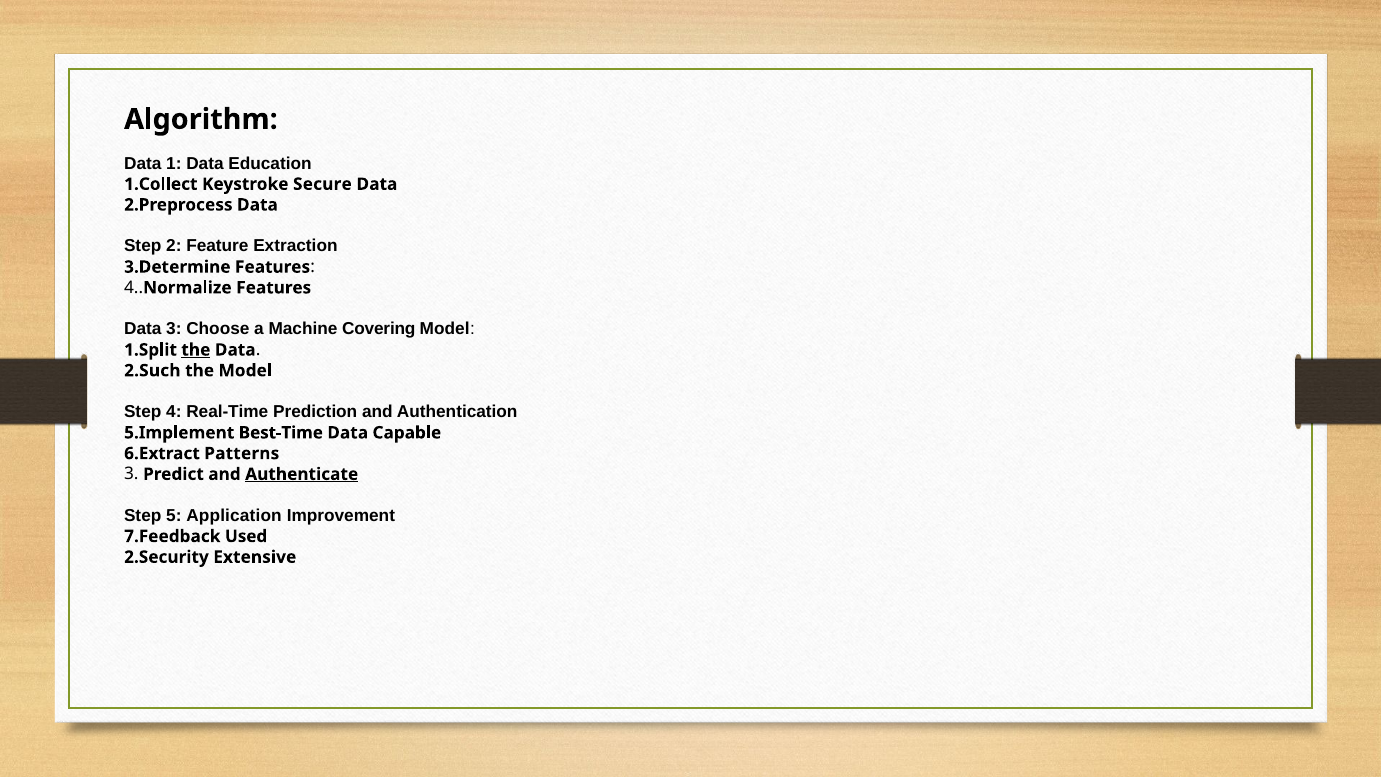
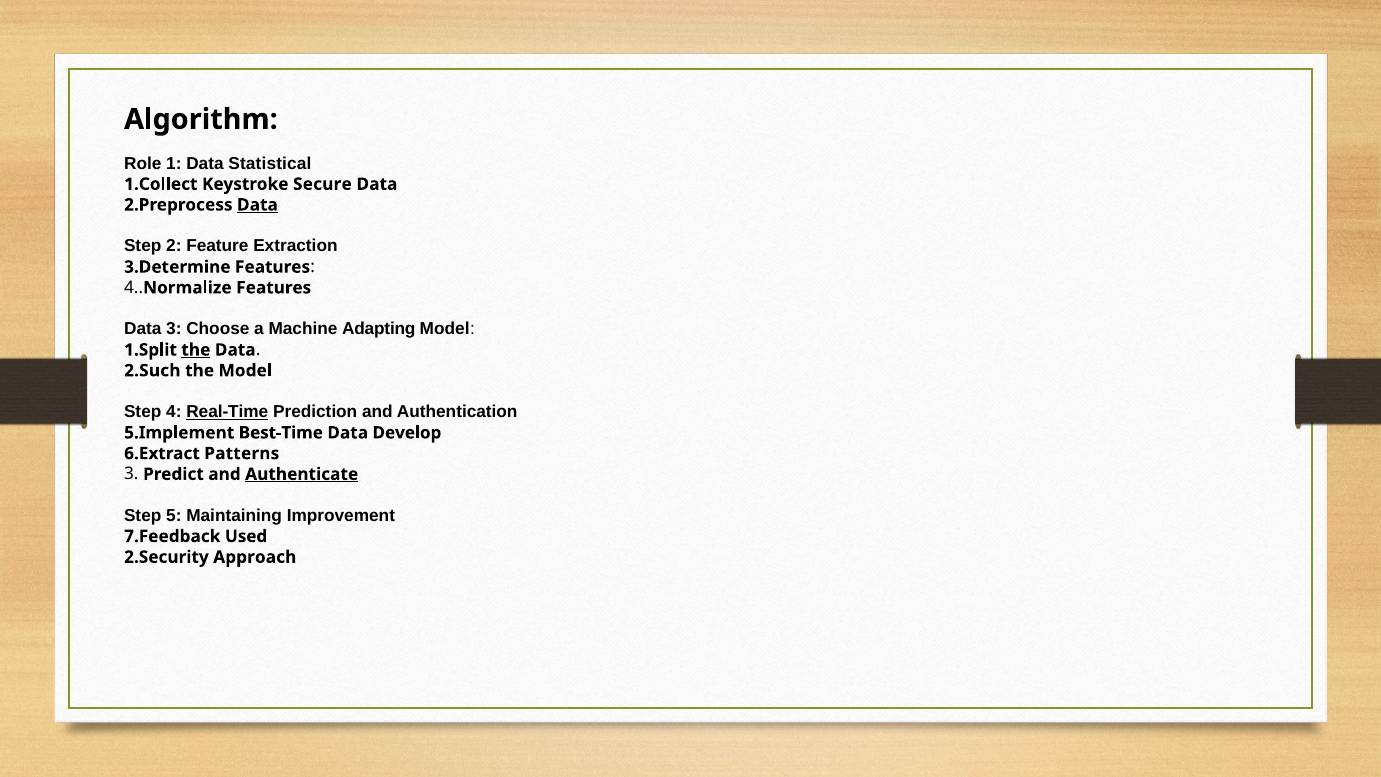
Data at (143, 163): Data -> Role
Education: Education -> Statistical
Data at (257, 205) underline: none -> present
Covering: Covering -> Adapting
Real-Time underline: none -> present
Capable: Capable -> Develop
Application: Application -> Maintaining
Extensive: Extensive -> Approach
